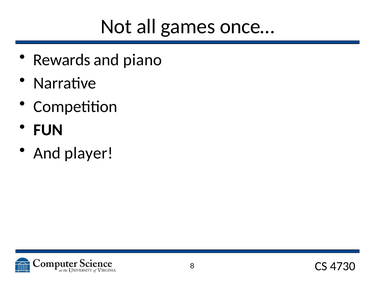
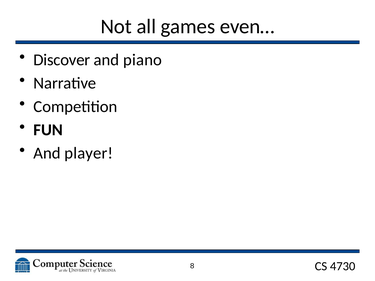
once…: once… -> even…
Rewards: Rewards -> Discover
